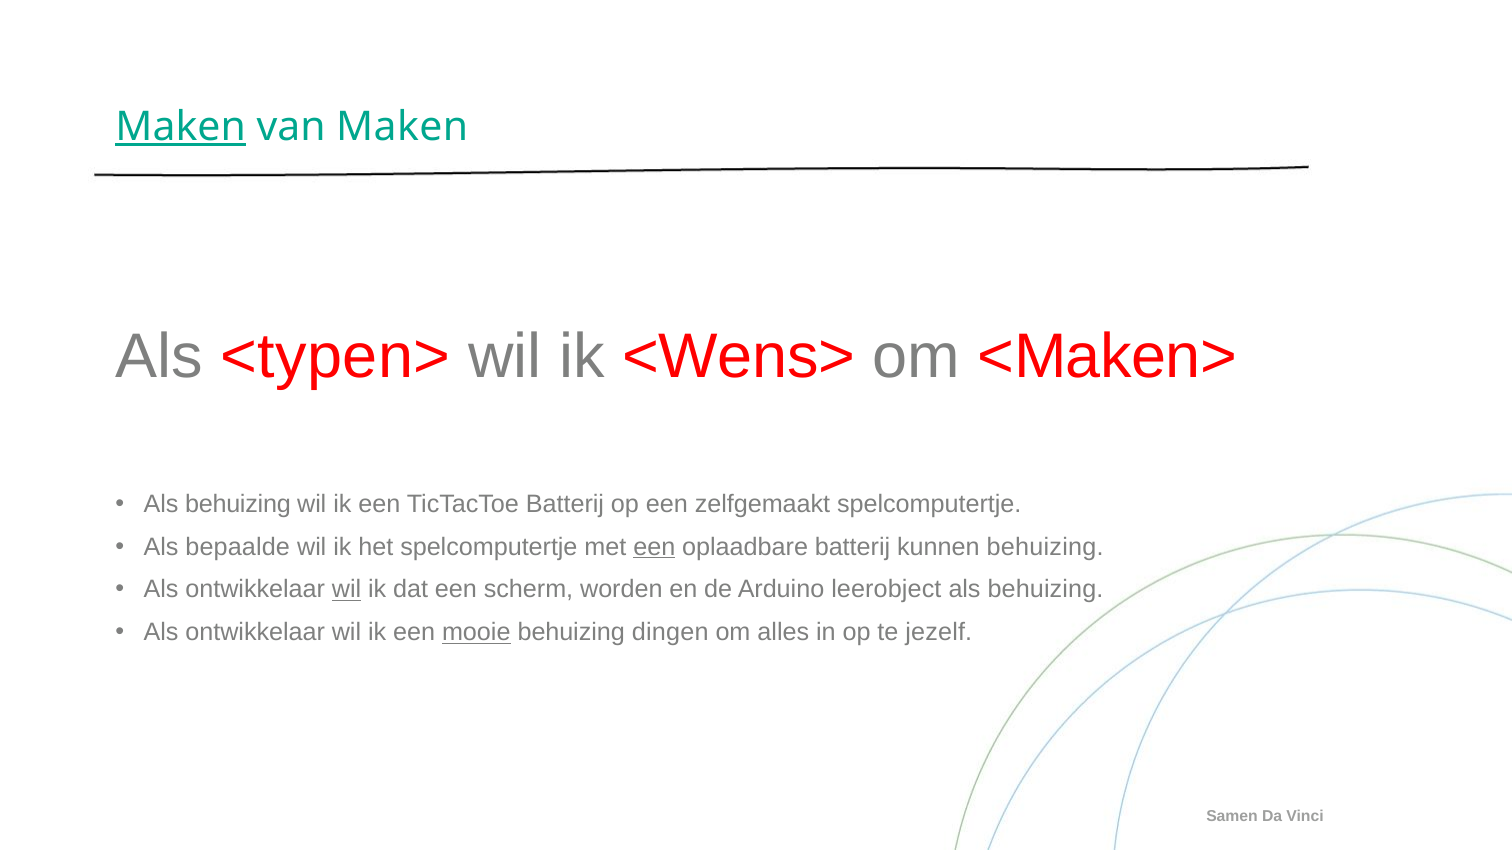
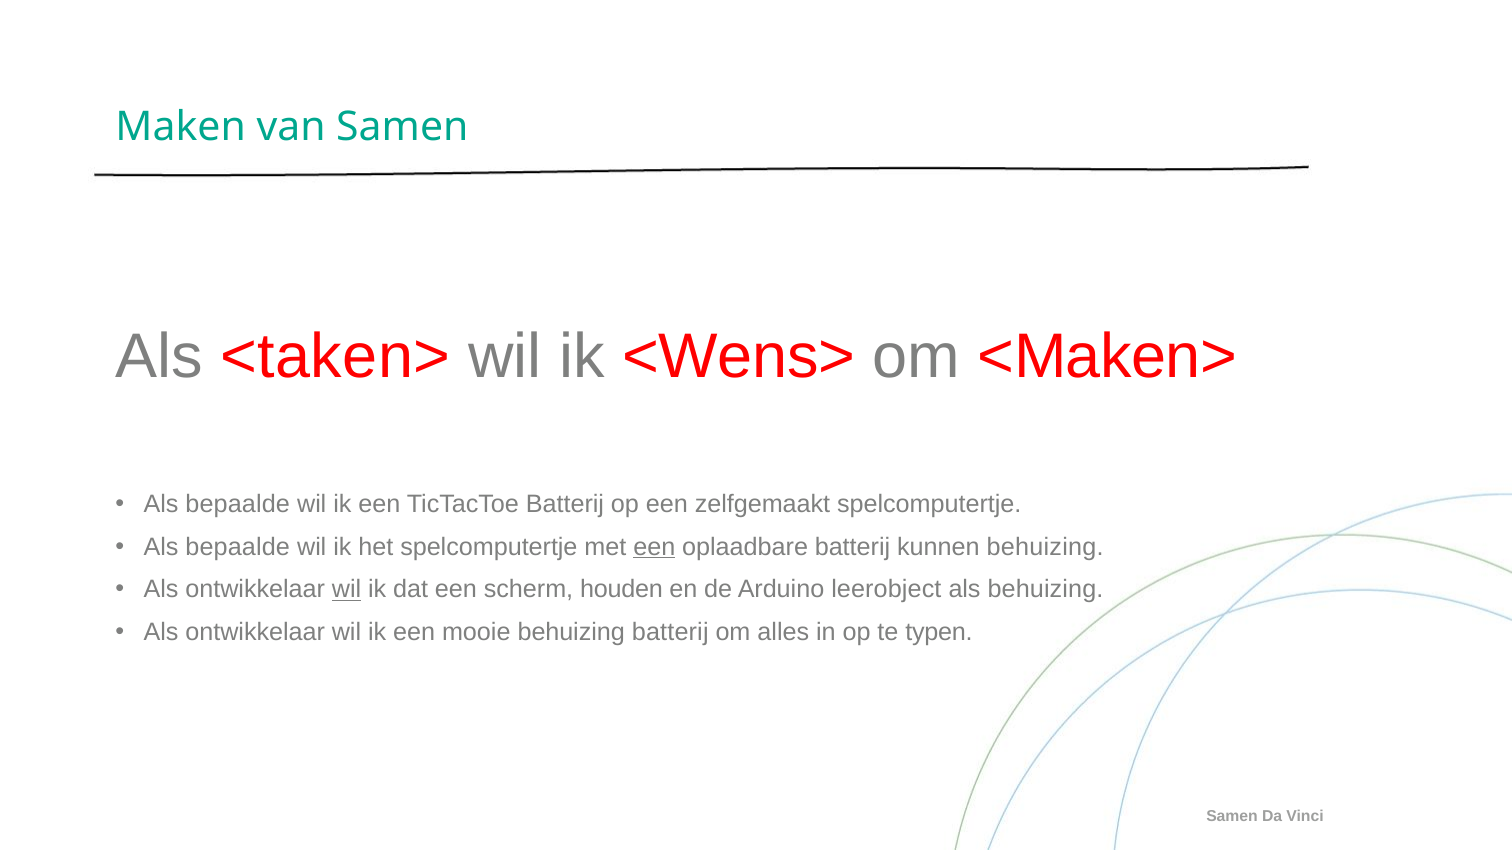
Maken at (181, 127) underline: present -> none
van Maken: Maken -> Samen
<typen>: <typen> -> <taken>
behuizing at (238, 504): behuizing -> bepaalde
worden: worden -> houden
mooie underline: present -> none
behuizing dingen: dingen -> batterij
jezelf: jezelf -> typen
